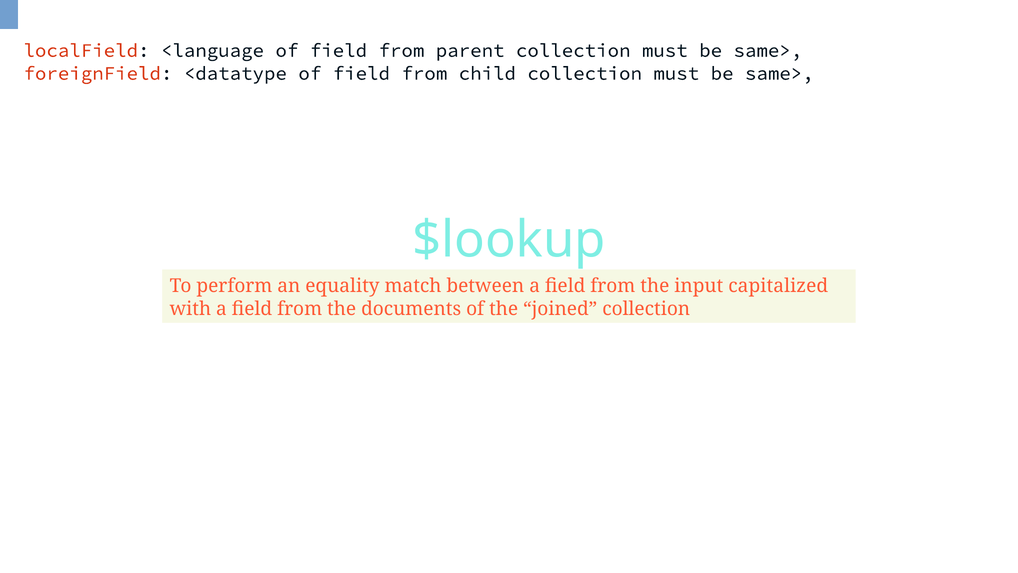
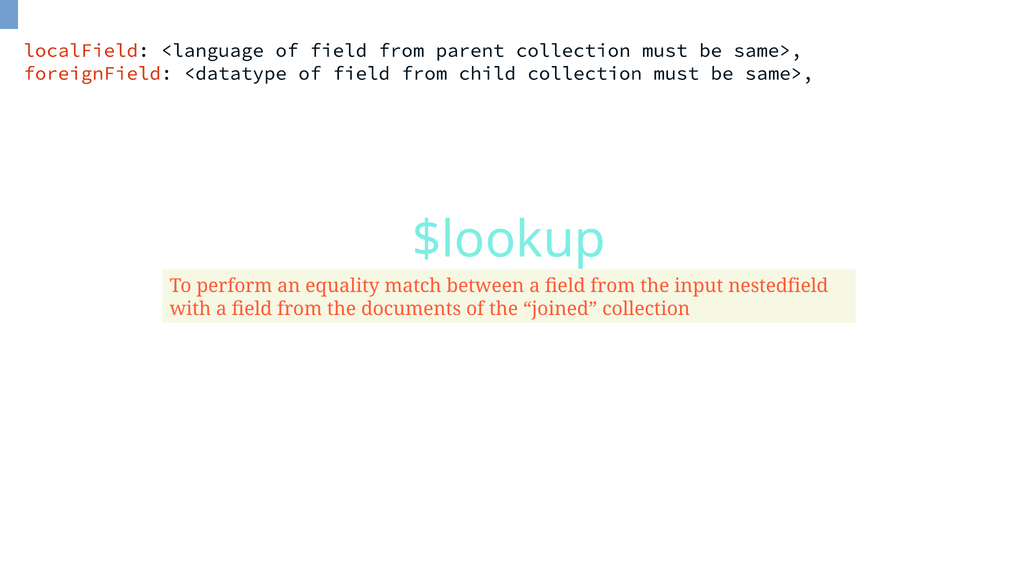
capitalized: capitalized -> nestedfield
